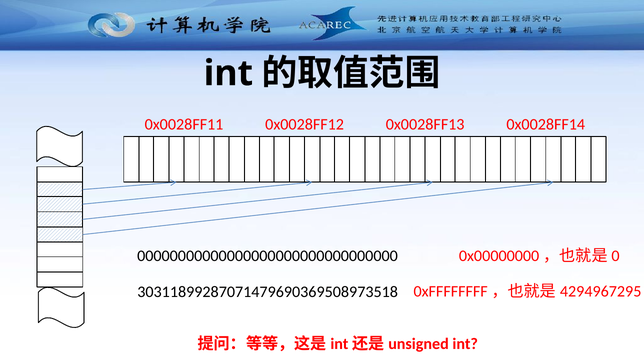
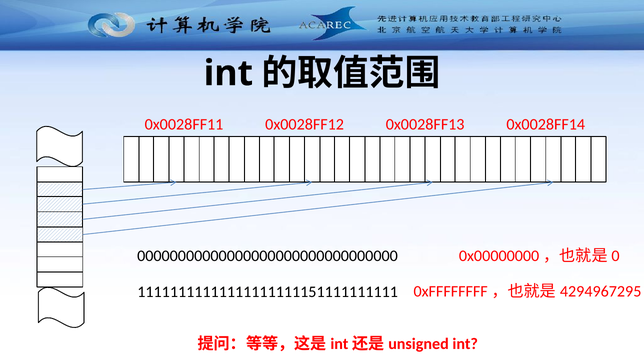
30311899287071479690369508973518: 30311899287071479690369508973518 -> 11111111111111111111151111111111
